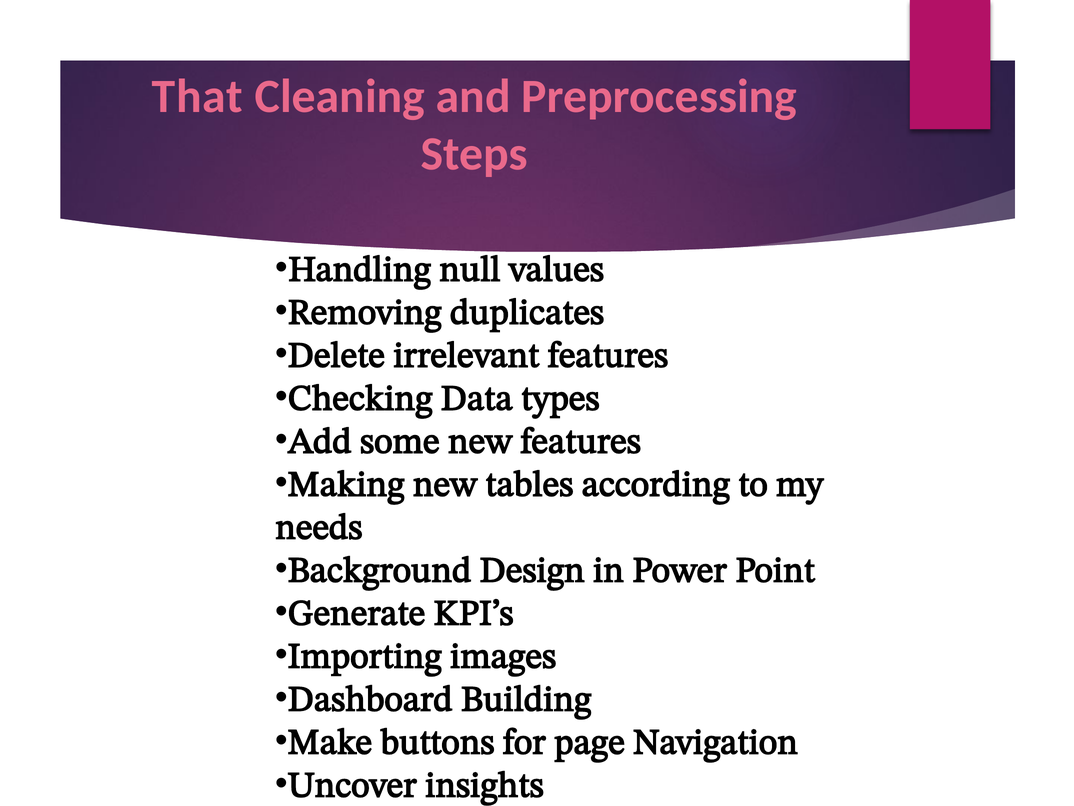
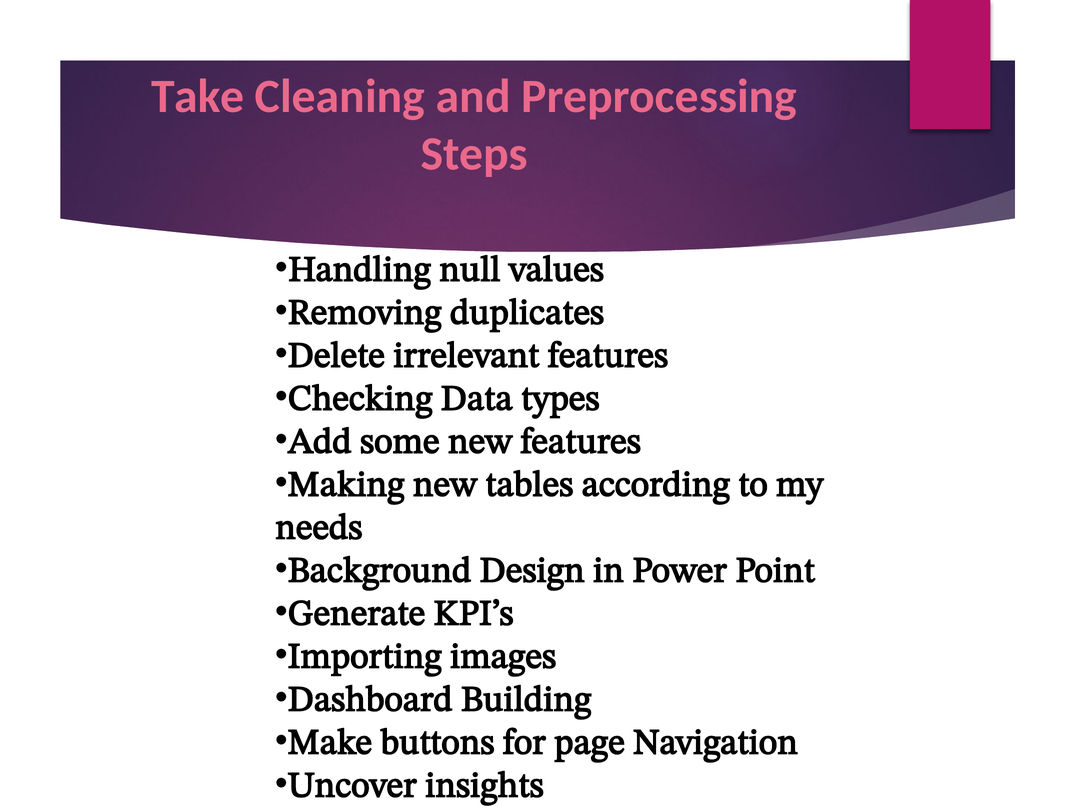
That: That -> Take
